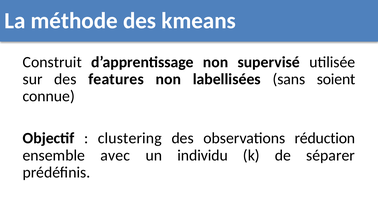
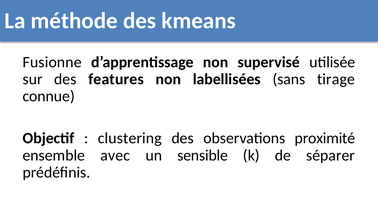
Construit: Construit -> Fusionne
soient: soient -> tirage
réduction: réduction -> proximité
individu: individu -> sensible
